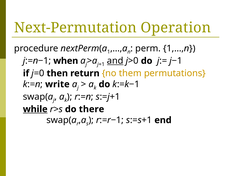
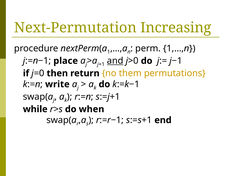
Operation: Operation -> Increasing
when: when -> place
while underline: present -> none
there: there -> when
